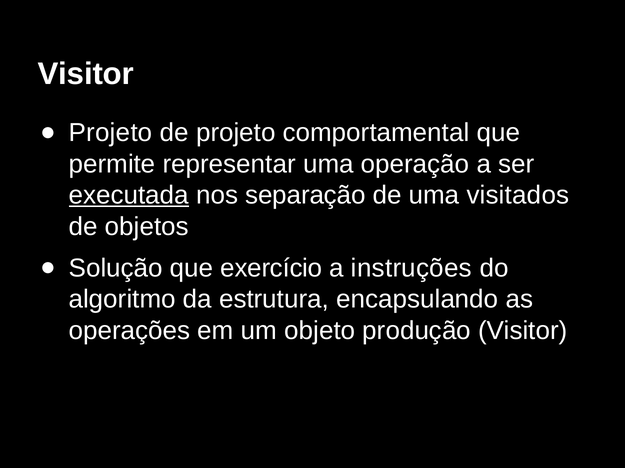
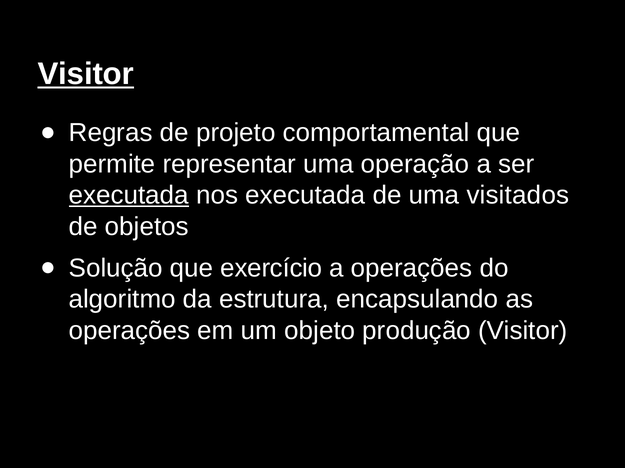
Visitor at (86, 74) underline: none -> present
Projeto at (111, 133): Projeto -> Regras
nos separação: separação -> executada
a instruções: instruções -> operações
